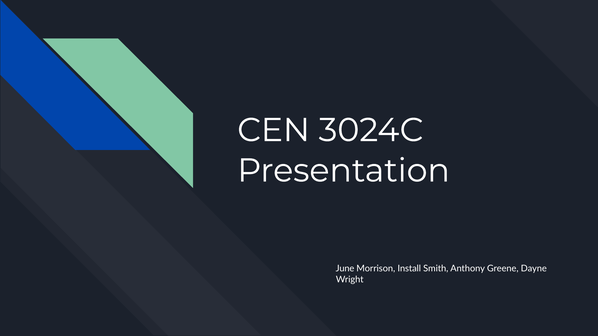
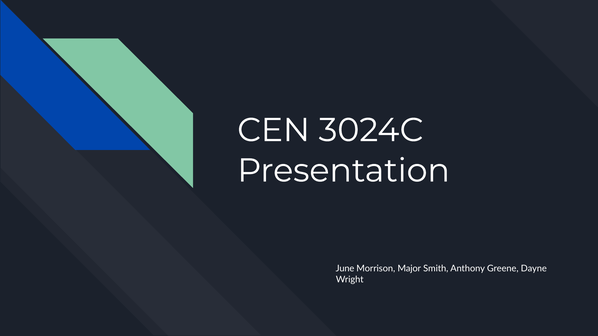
Install: Install -> Major
